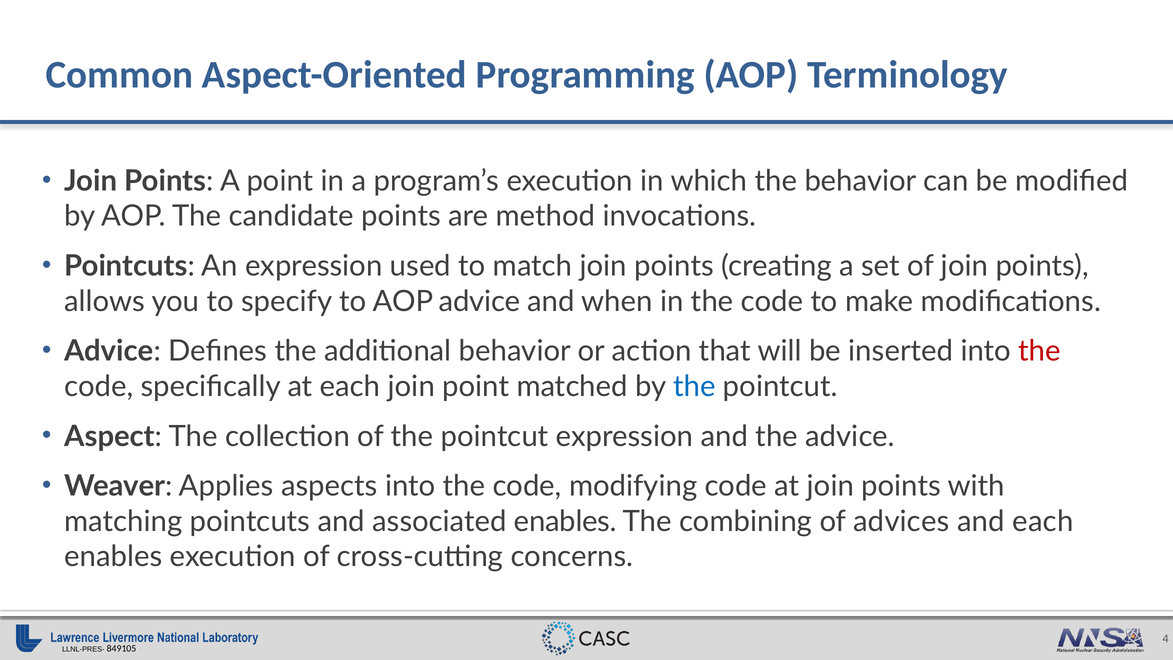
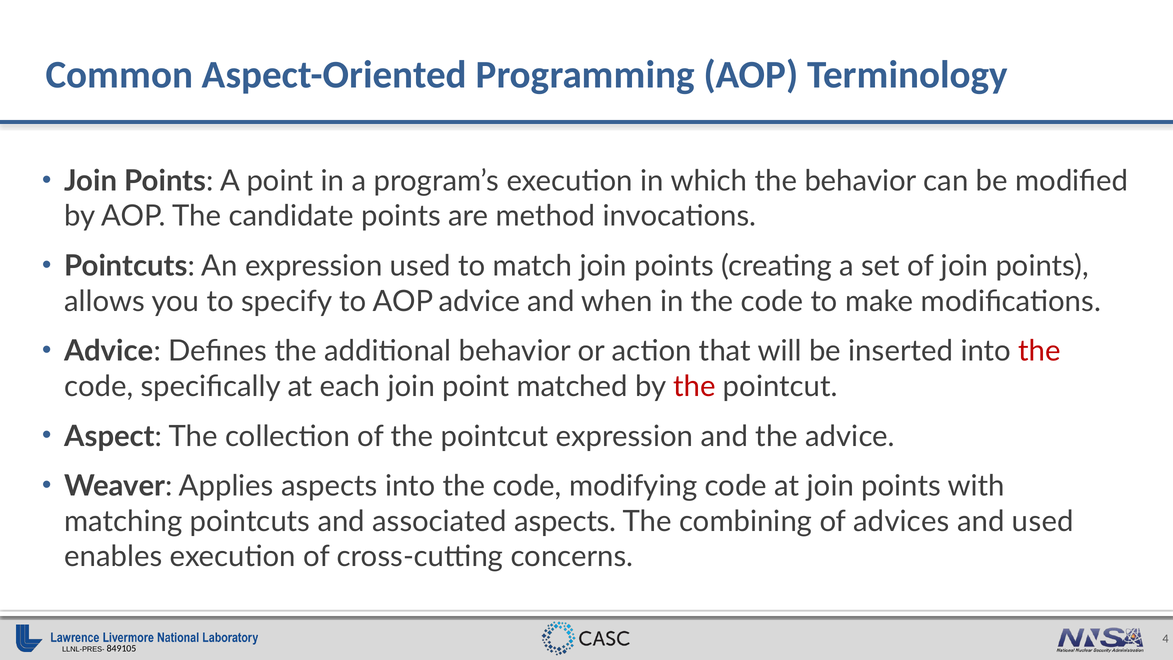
the at (694, 386) colour: blue -> red
associated enables: enables -> aspects
and each: each -> used
